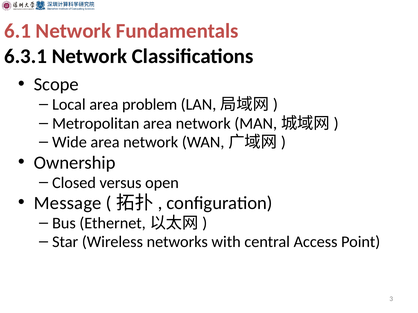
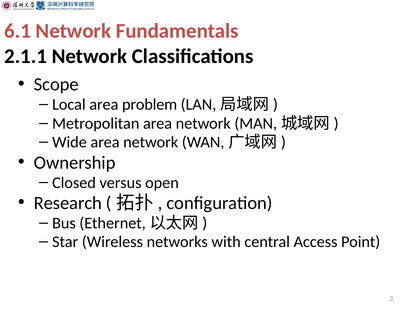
6.3.1: 6.3.1 -> 2.1.1
Message: Message -> Research
